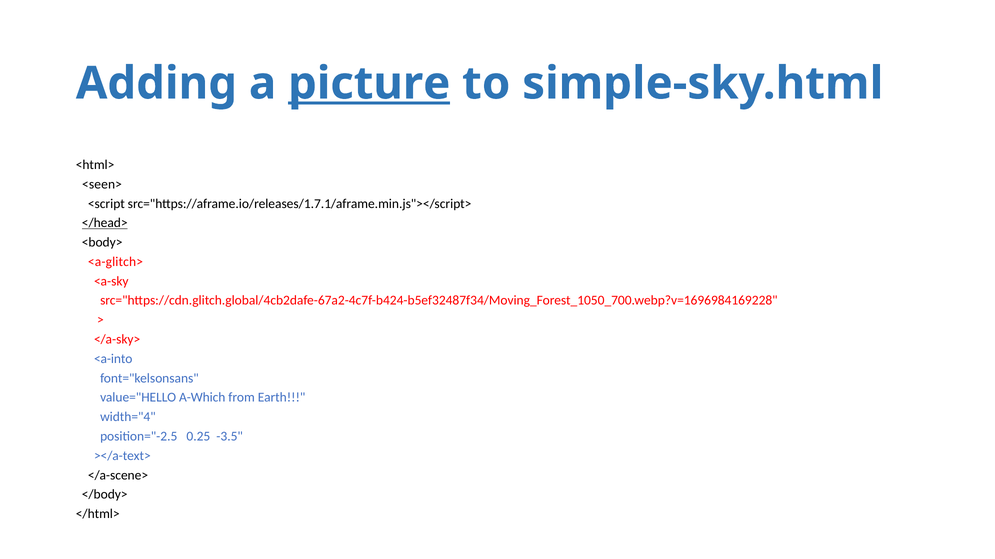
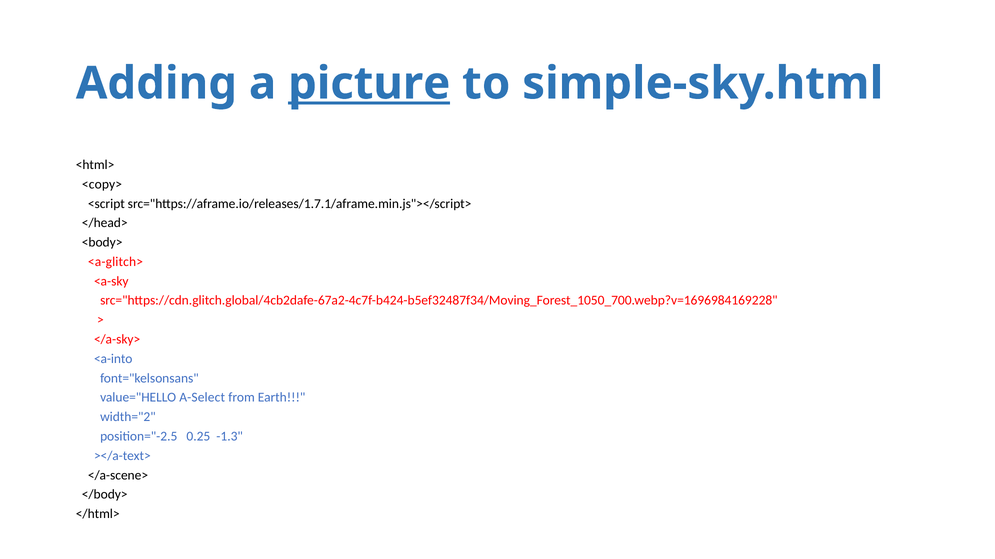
<seen>: <seen> -> <copy>
</head> underline: present -> none
A-Which: A-Which -> A-Select
width="4: width="4 -> width="2
-3.5: -3.5 -> -1.3
